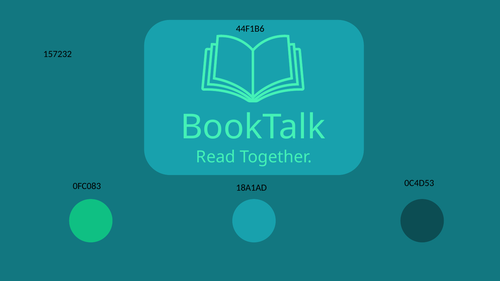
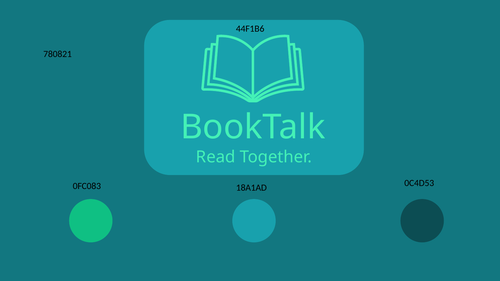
157232: 157232 -> 780821
